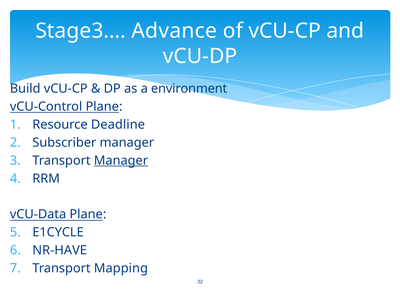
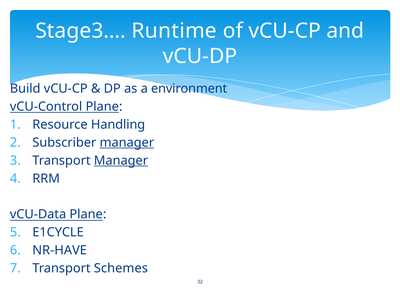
Advance: Advance -> Runtime
Deadline: Deadline -> Handling
manager at (127, 143) underline: none -> present
Mapping: Mapping -> Schemes
